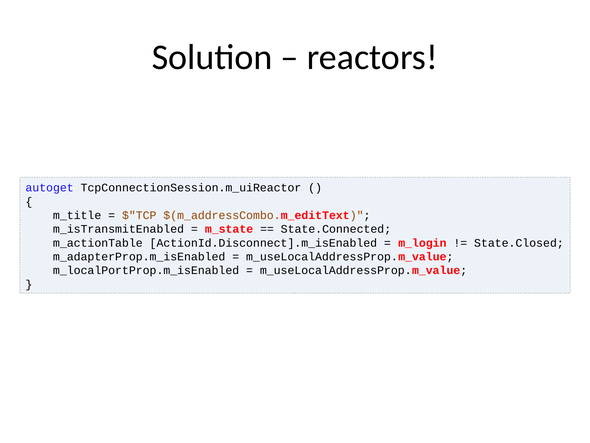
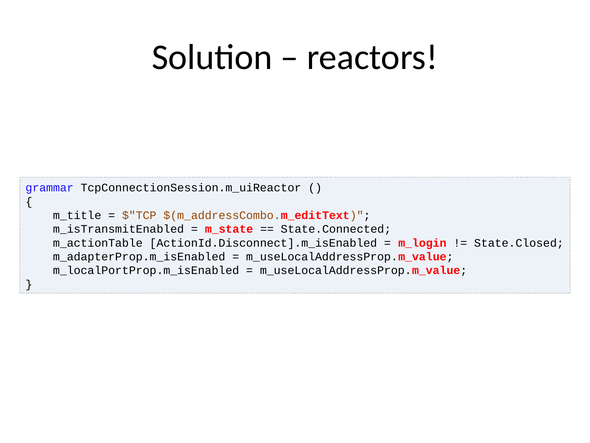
autoget: autoget -> grammar
